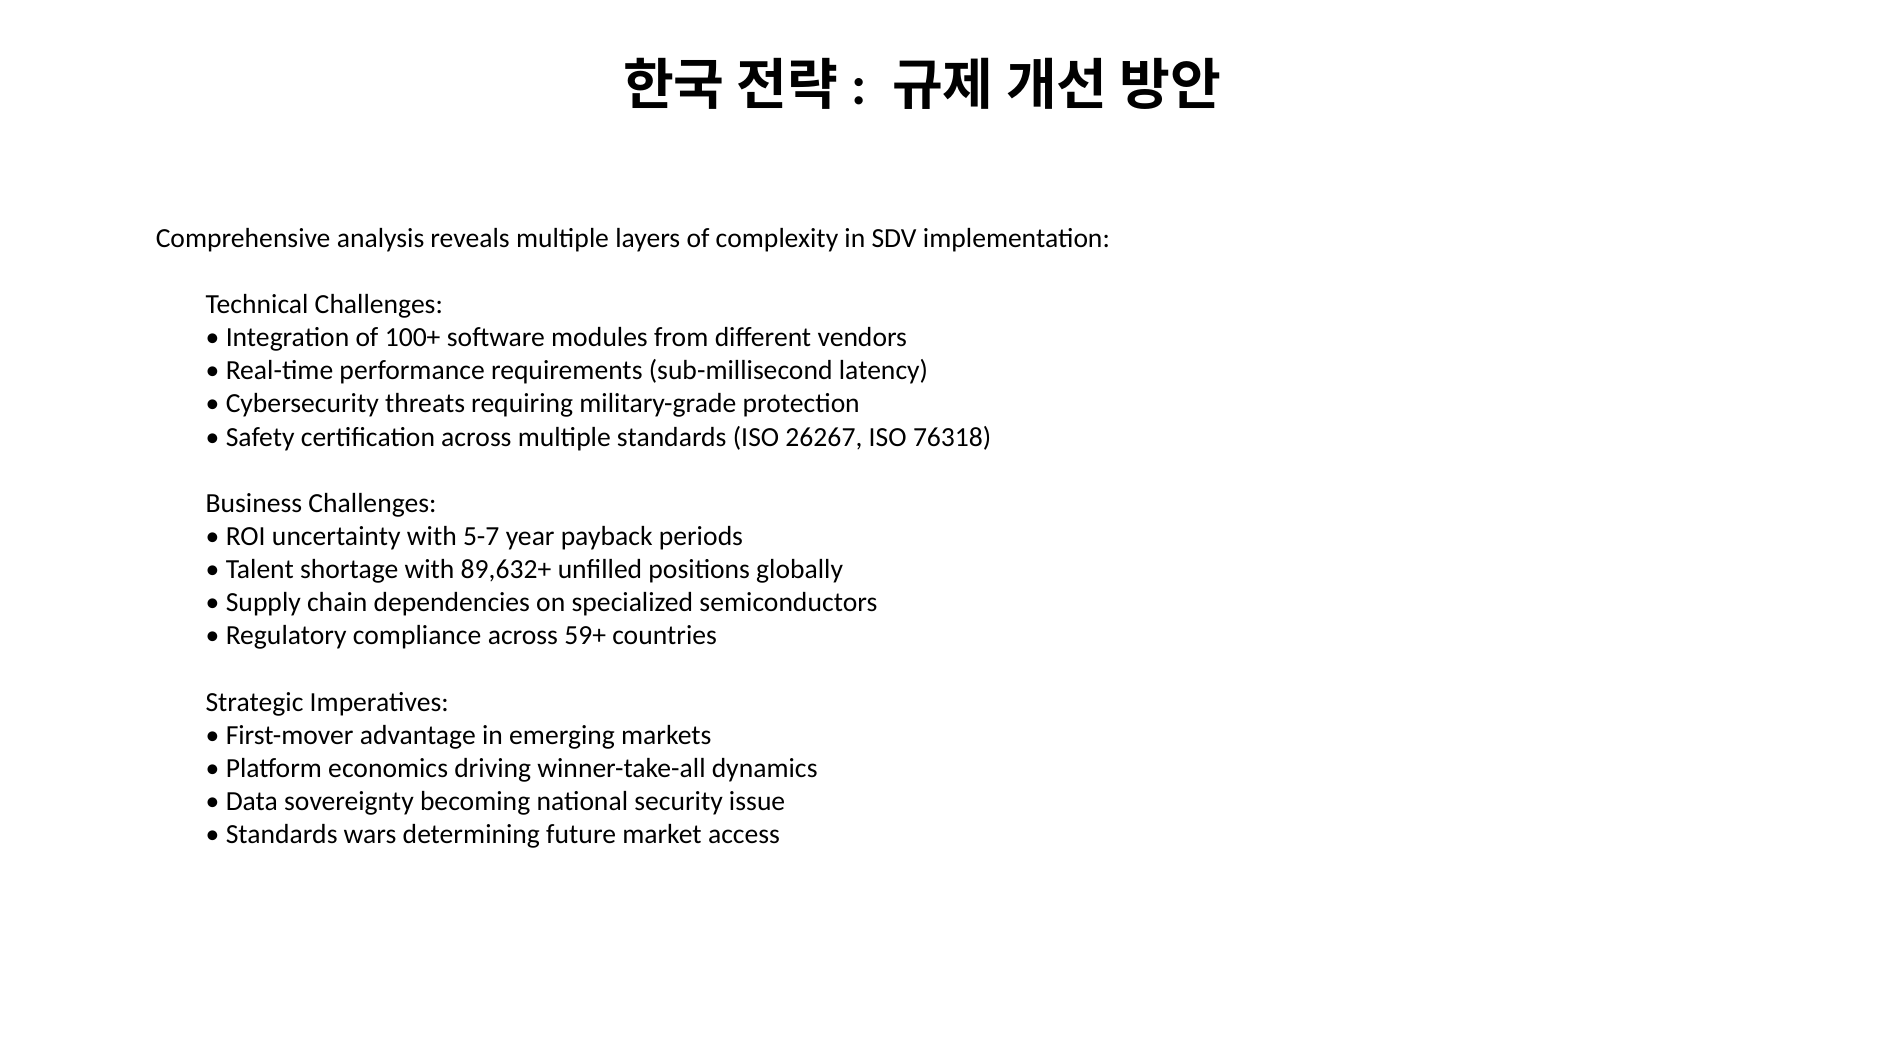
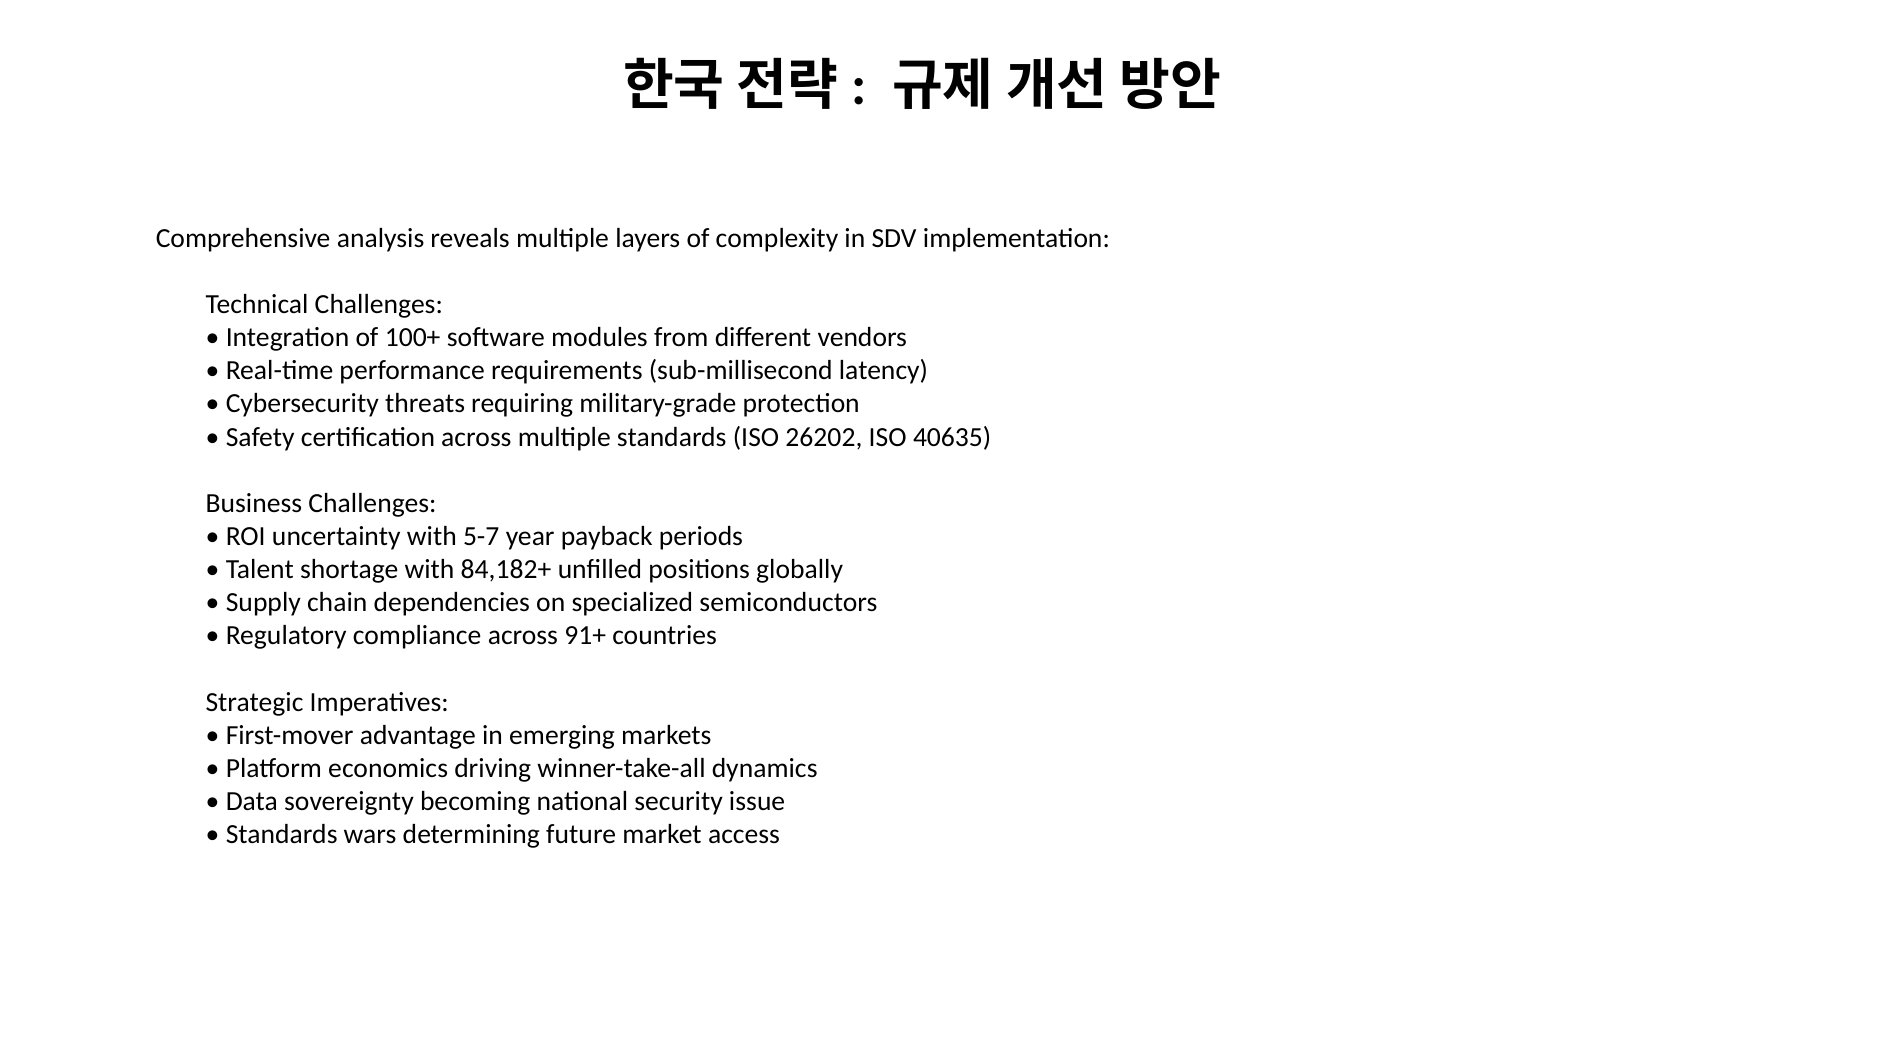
26267: 26267 -> 26202
76318: 76318 -> 40635
89,632+: 89,632+ -> 84,182+
59+: 59+ -> 91+
